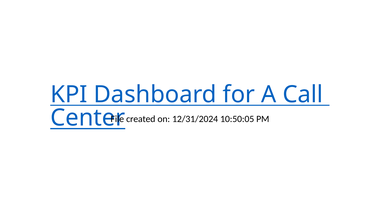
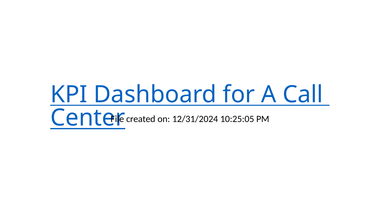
10:50:05: 10:50:05 -> 10:25:05
